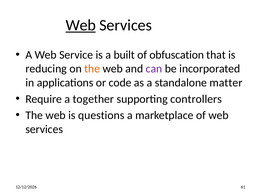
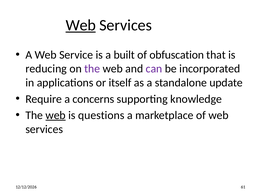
the at (92, 69) colour: orange -> purple
code: code -> itself
matter: matter -> update
together: together -> concerns
controllers: controllers -> knowledge
web at (56, 115) underline: none -> present
